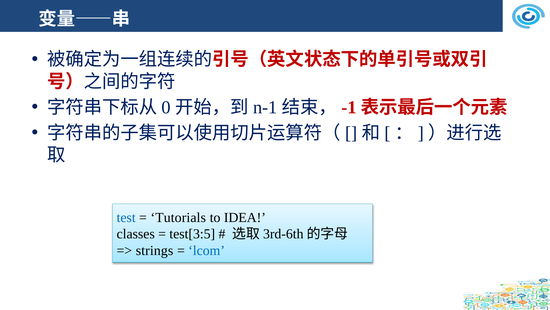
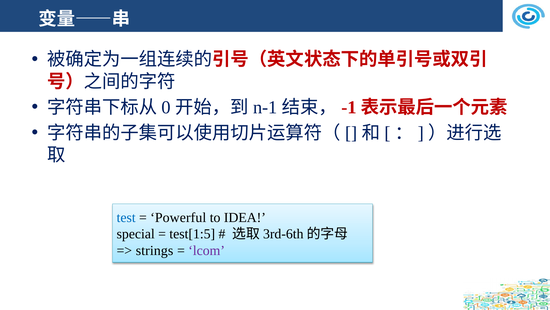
Tutorials: Tutorials -> Powerful
classes: classes -> special
test[3:5: test[3:5 -> test[1:5
lcom colour: blue -> purple
